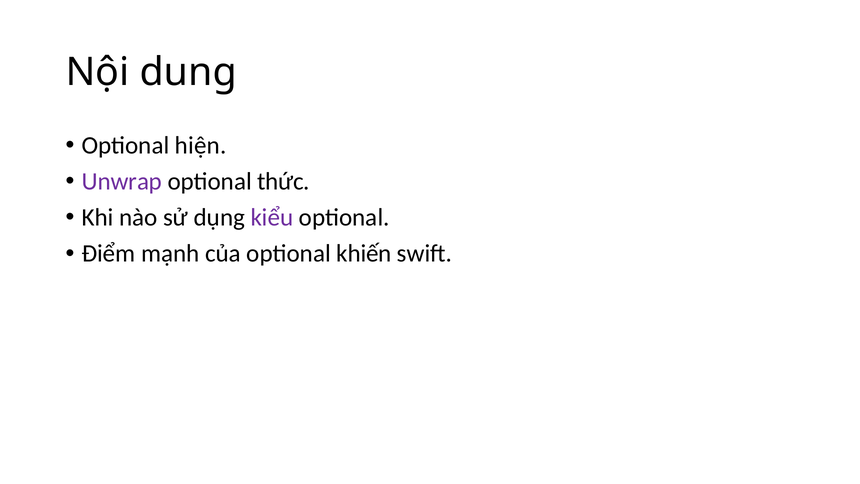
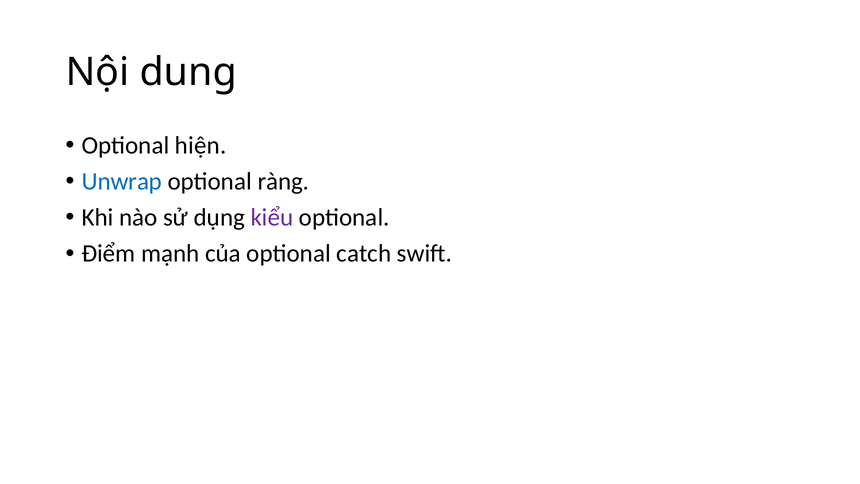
Unwrap colour: purple -> blue
thức: thức -> ràng
khiến: khiến -> catch
